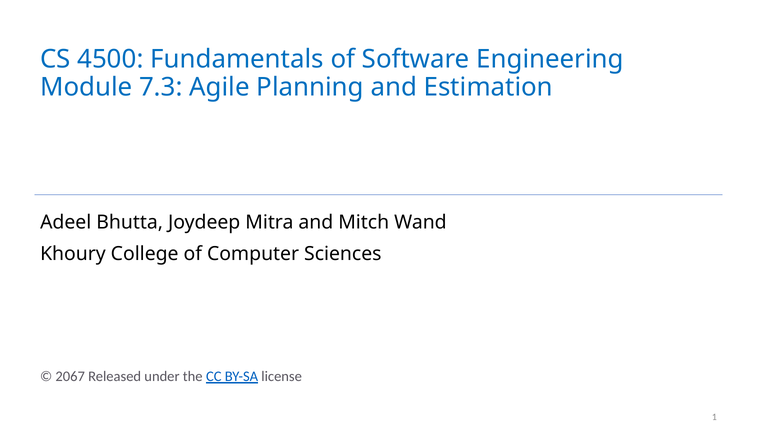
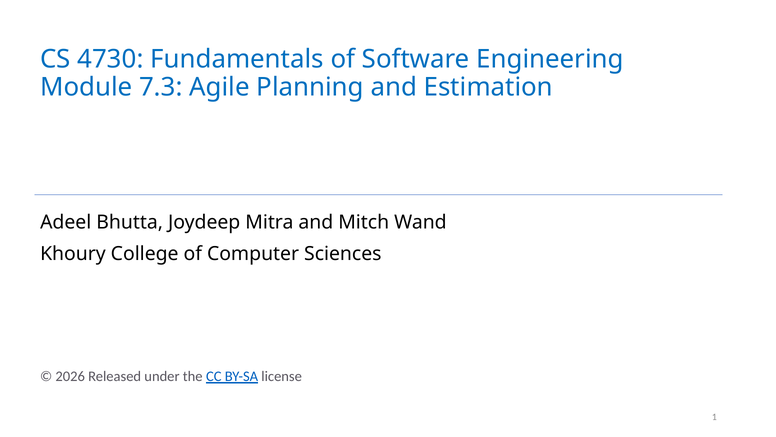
4500: 4500 -> 4730
2067: 2067 -> 2026
